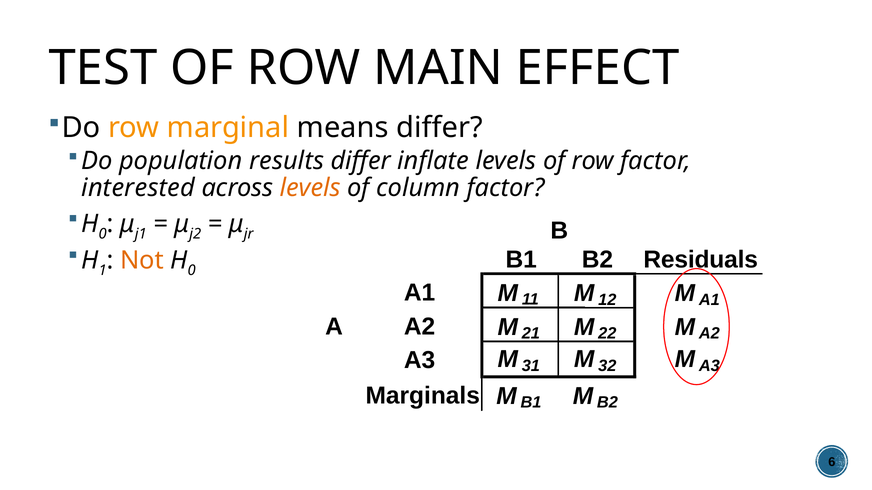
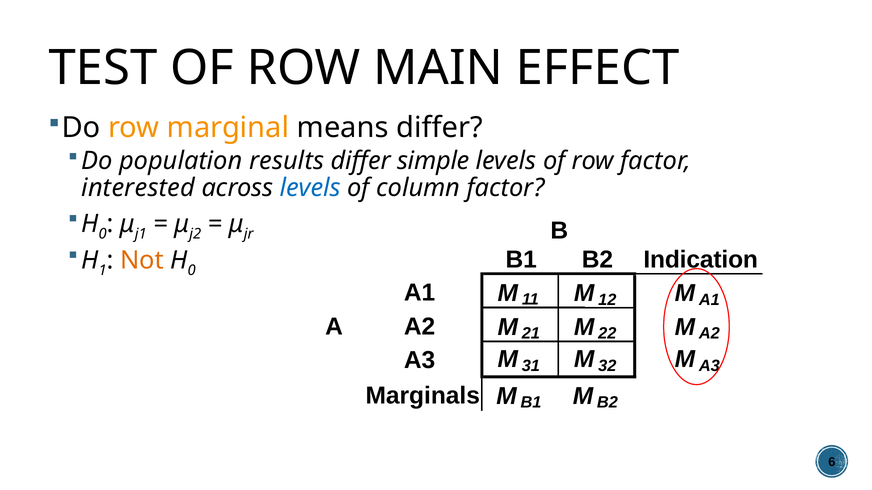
inflate: inflate -> simple
levels at (310, 188) colour: orange -> blue
Residuals: Residuals -> Indication
